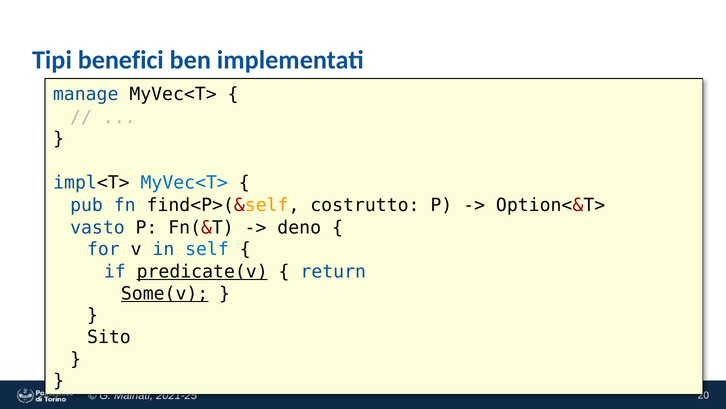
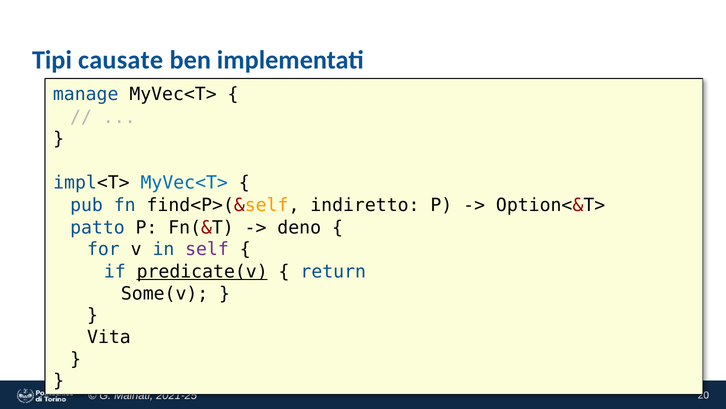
benefici: benefici -> causate
costrutto: costrutto -> indiretto
vasto: vasto -> patto
self colour: blue -> purple
Some(v underline: present -> none
Sito: Sito -> Vita
